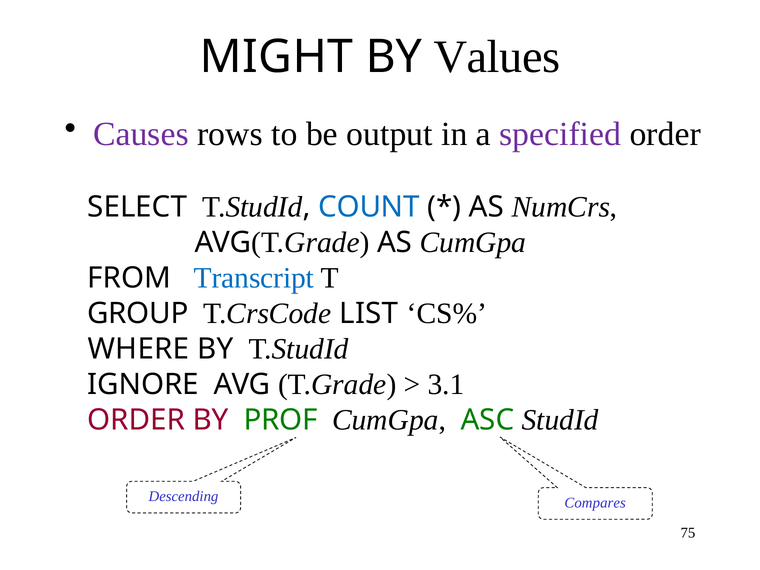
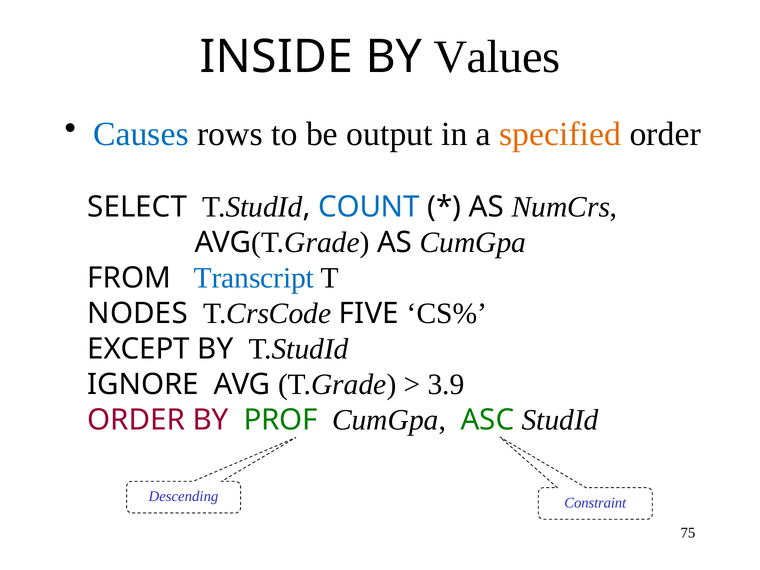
MIGHT: MIGHT -> INSIDE
Causes colour: purple -> blue
specified colour: purple -> orange
GROUP: GROUP -> NODES
LIST: LIST -> FIVE
WHERE: WHERE -> EXCEPT
3.1: 3.1 -> 3.9
Compares: Compares -> Constraint
